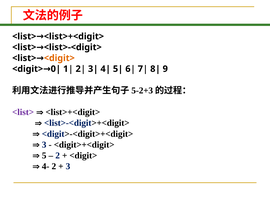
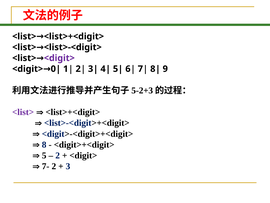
<digit> at (59, 58) colour: orange -> purple
3 at (44, 144): 3 -> 8
4-: 4- -> 7-
